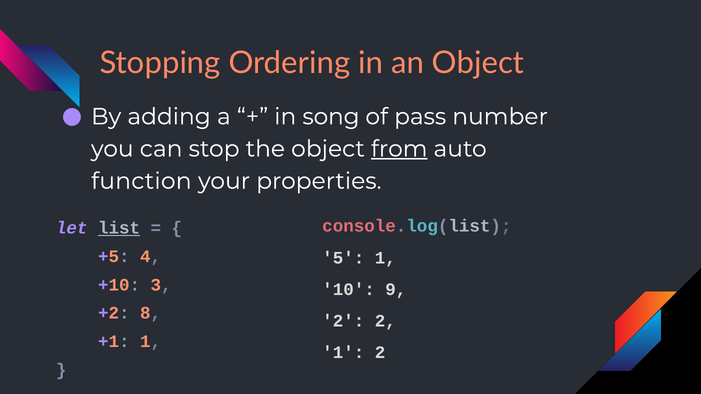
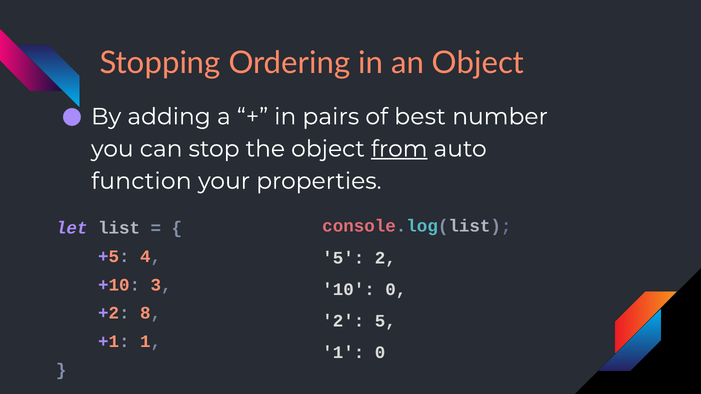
song: song -> pairs
pass: pass -> best
list underline: present -> none
5 1: 1 -> 2
10 9: 9 -> 0
2 2: 2 -> 5
1 2: 2 -> 0
